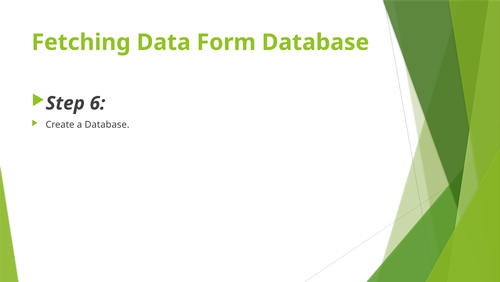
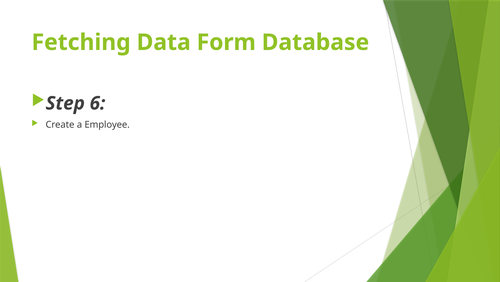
a Database: Database -> Employee
